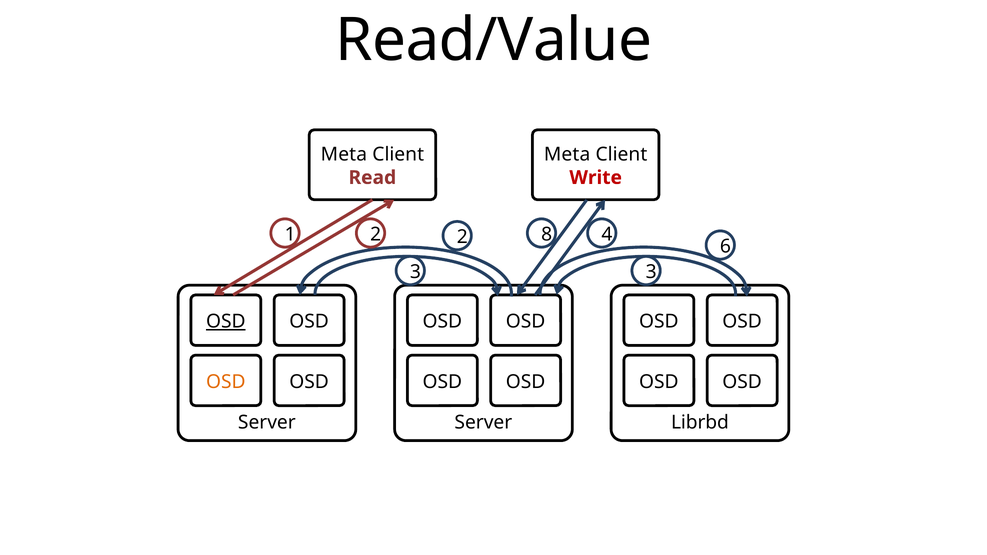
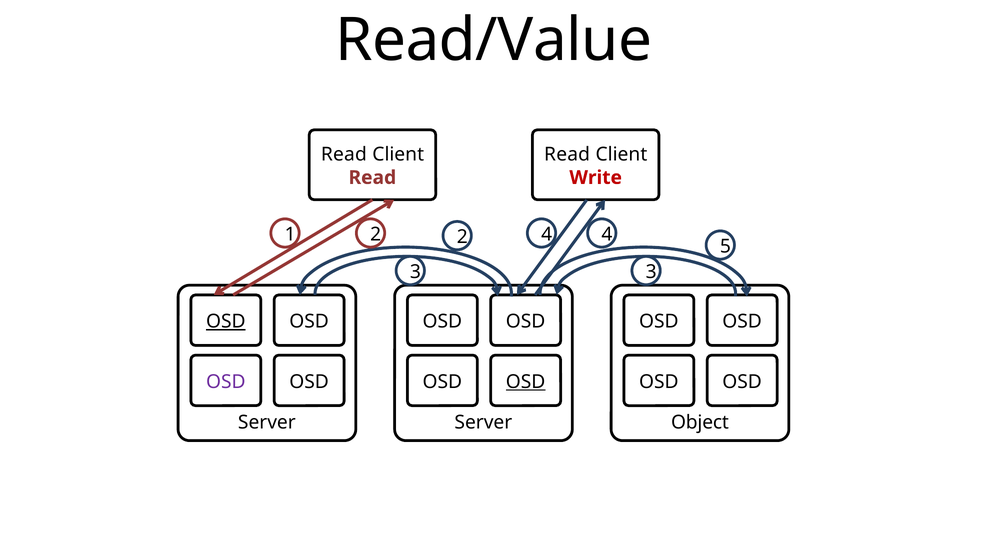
Meta at (344, 155): Meta -> Read
Meta at (567, 155): Meta -> Read
2 8: 8 -> 4
6: 6 -> 5
OSD at (226, 382) colour: orange -> purple
OSD at (526, 382) underline: none -> present
Librbd: Librbd -> Object
